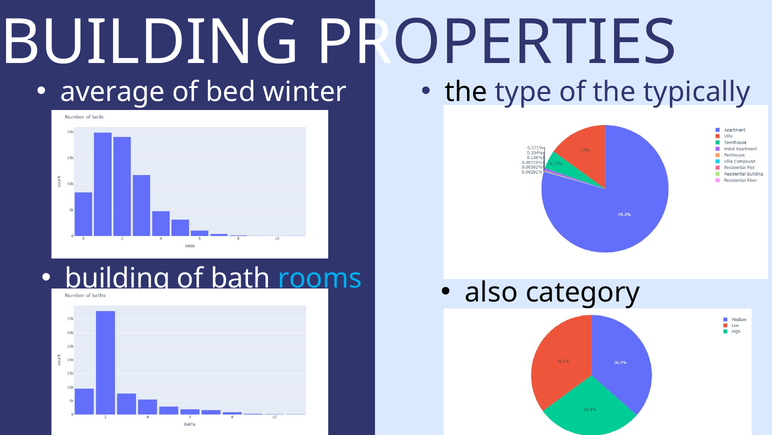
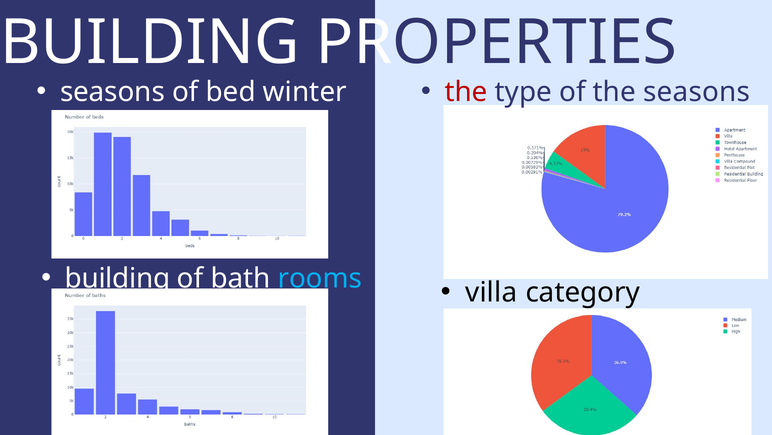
average at (113, 92): average -> seasons
the at (466, 92) colour: black -> red
the typically: typically -> seasons
also: also -> villa
